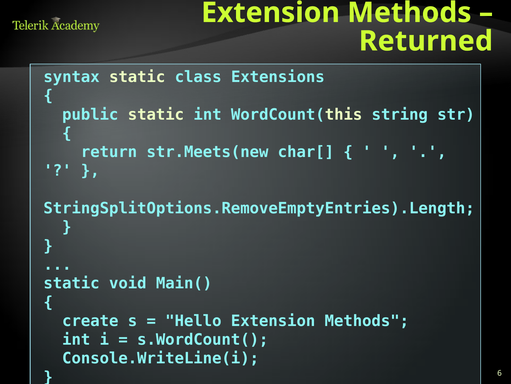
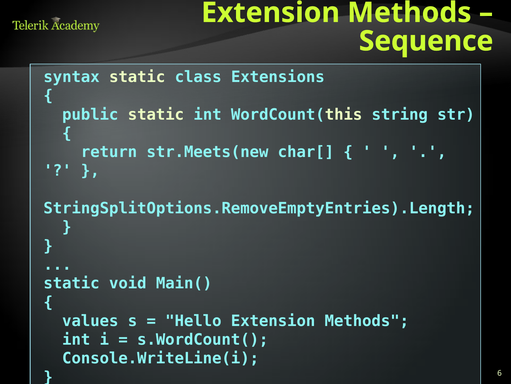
Returned: Returned -> Sequence
create: create -> values
